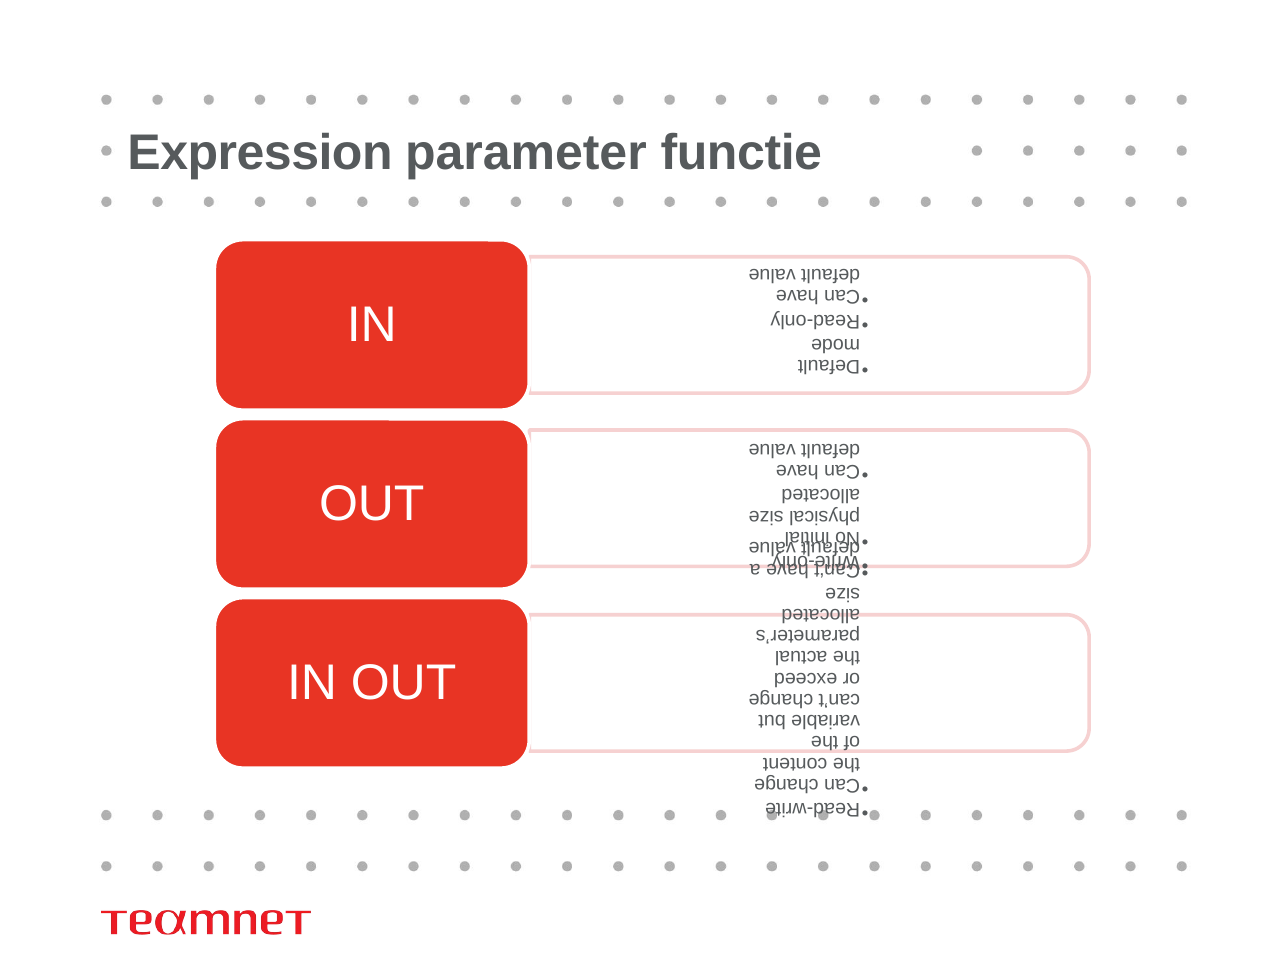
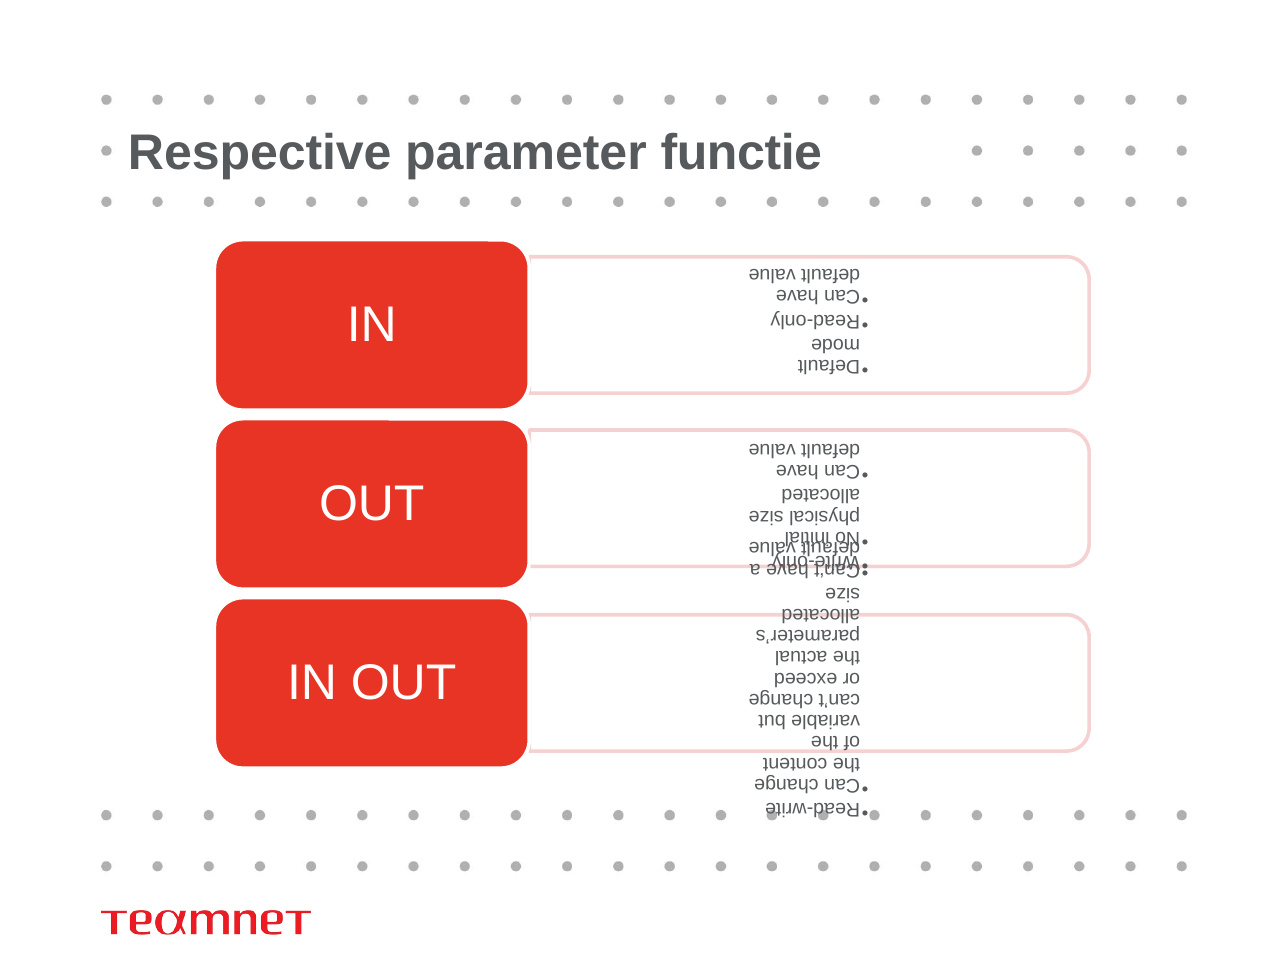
Expression: Expression -> Respective
